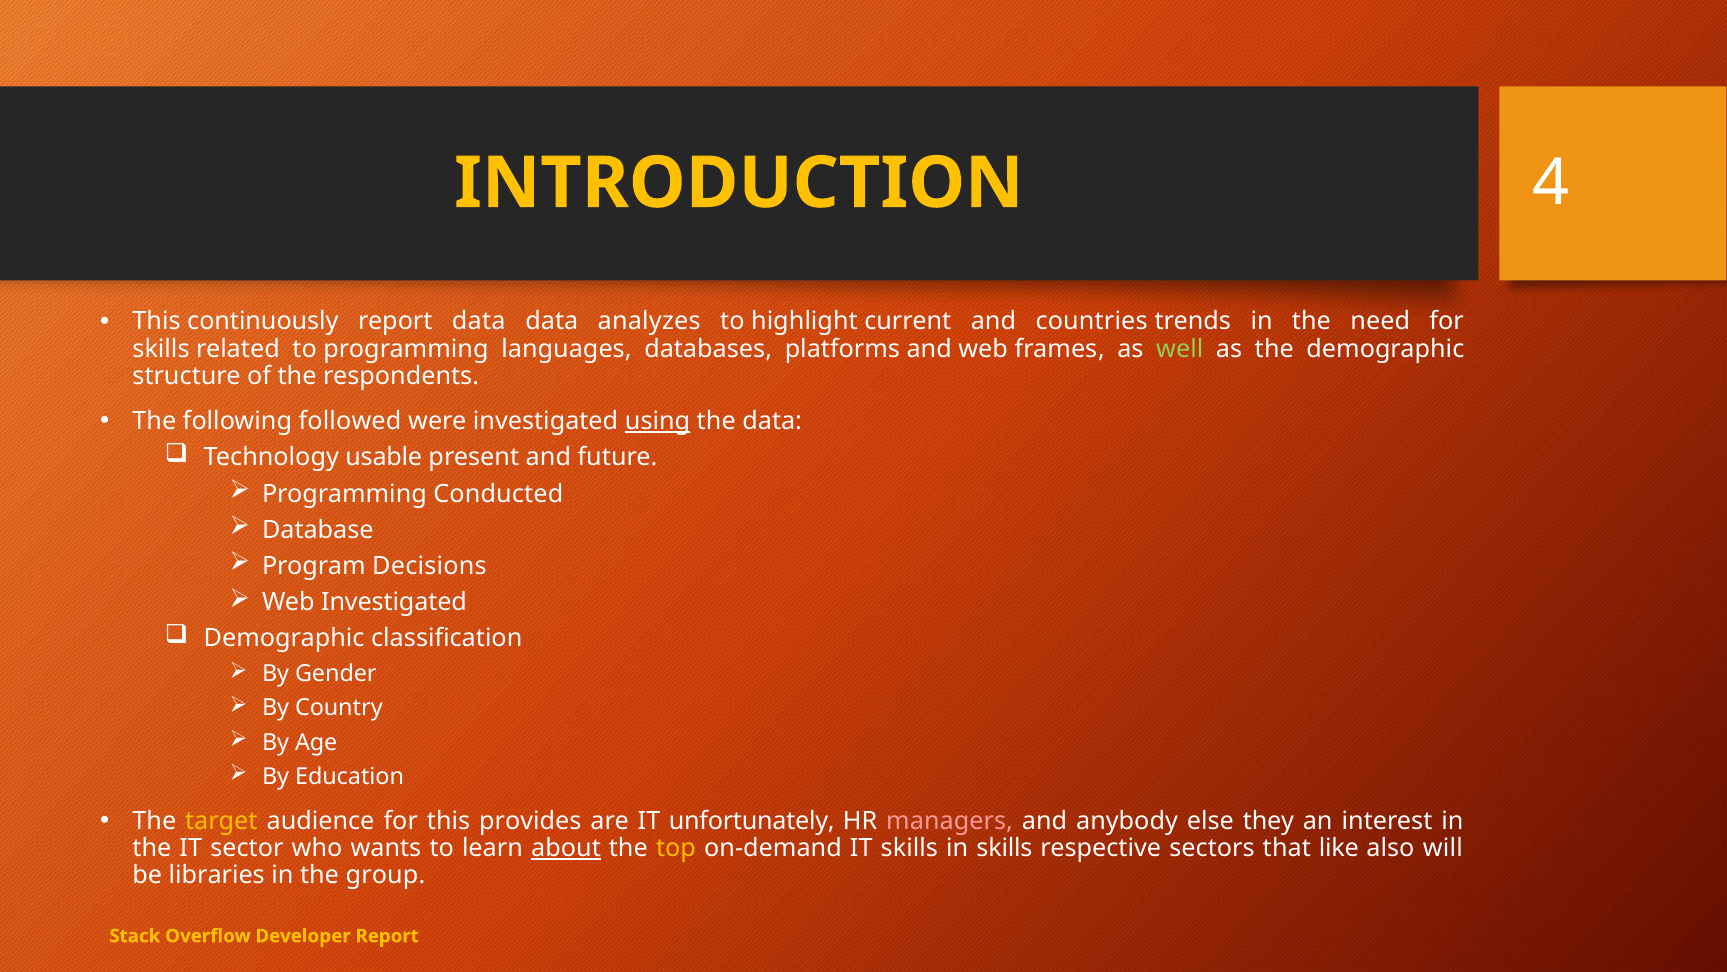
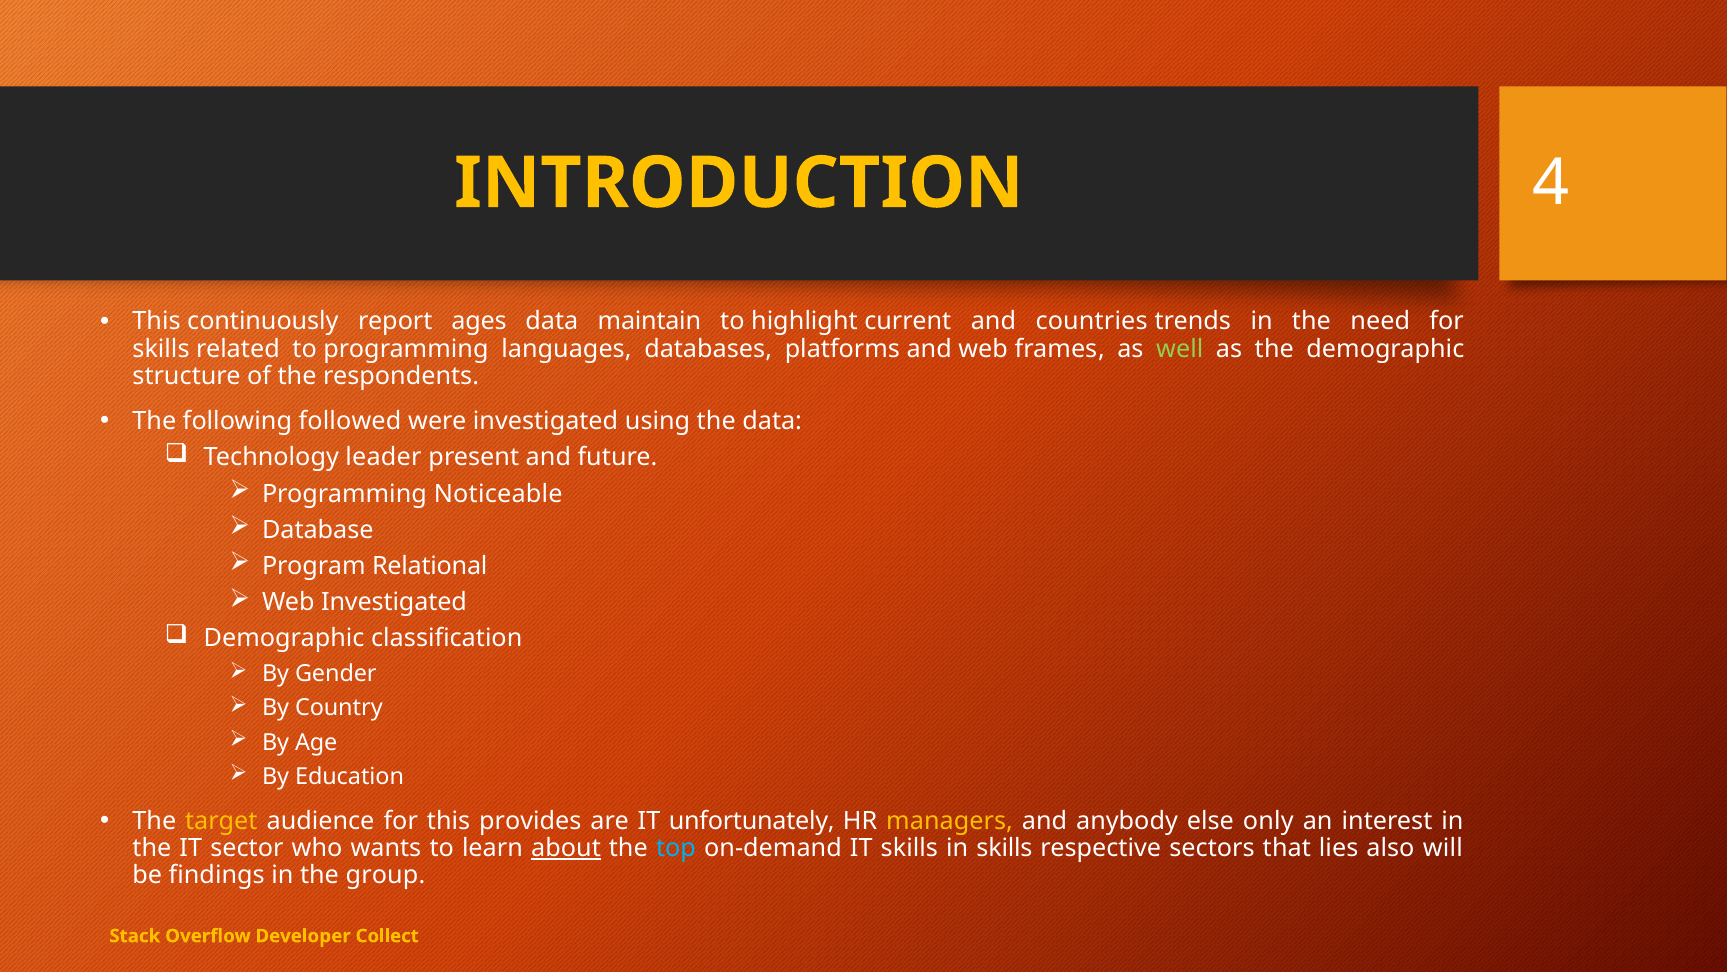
report data: data -> ages
analyzes: analyzes -> maintain
using underline: present -> none
usable: usable -> leader
Conducted: Conducted -> Noticeable
Decisions: Decisions -> Relational
managers colour: pink -> yellow
they: they -> only
top colour: yellow -> light blue
like: like -> lies
libraries: libraries -> findings
Developer Report: Report -> Collect
